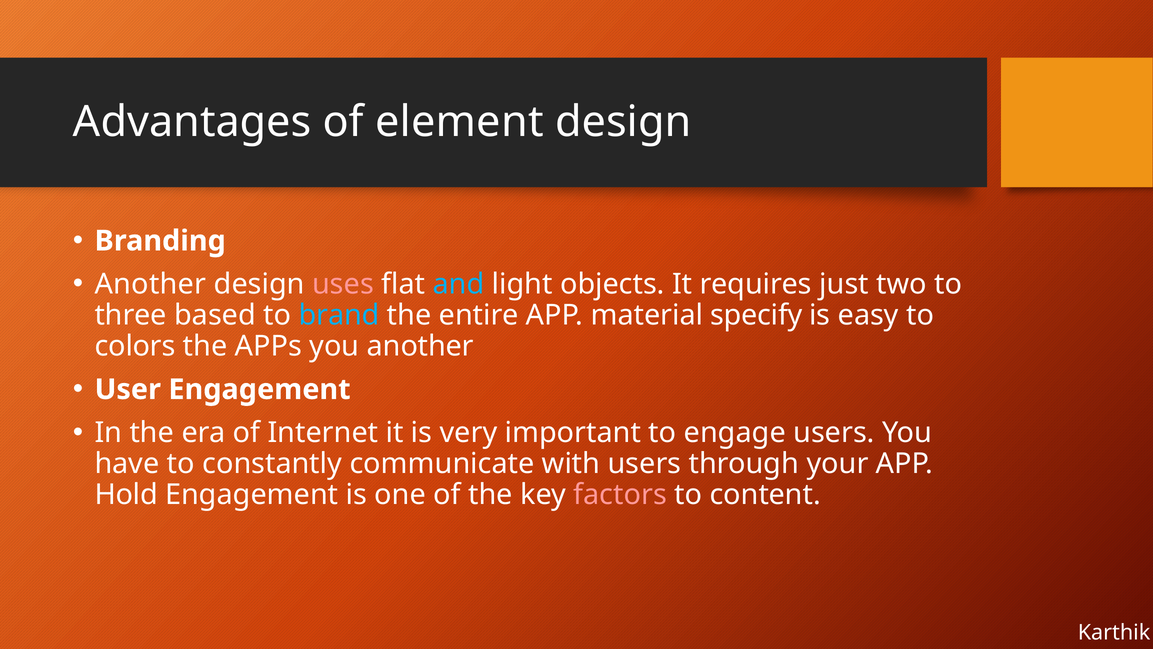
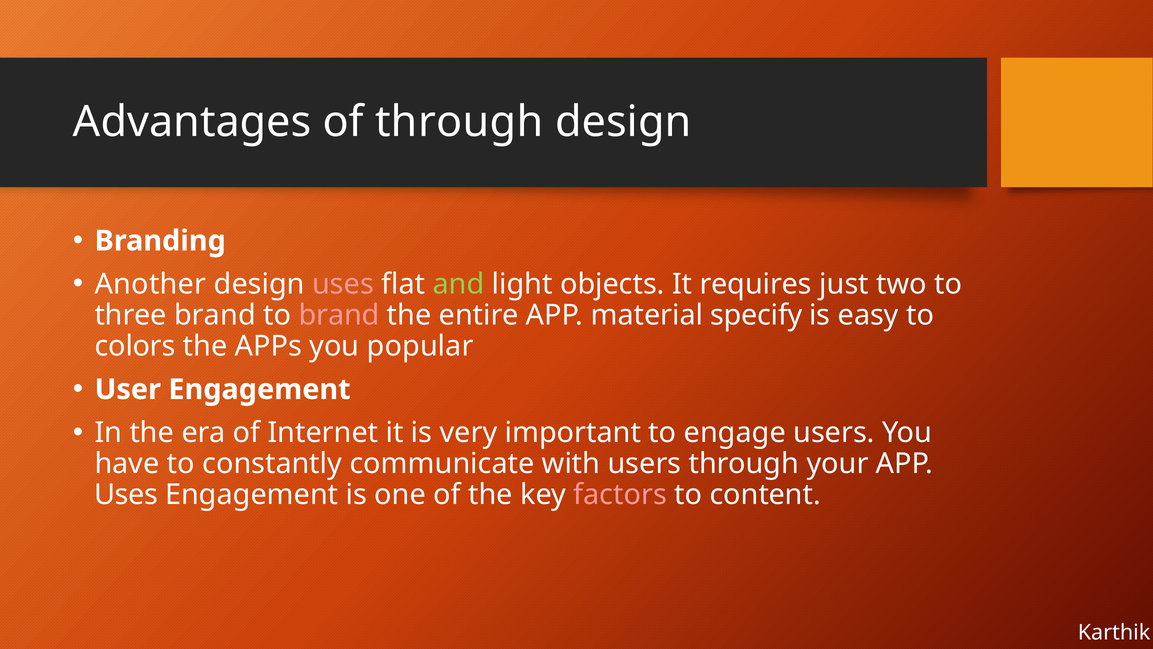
of element: element -> through
and colour: light blue -> light green
three based: based -> brand
brand at (339, 315) colour: light blue -> pink
you another: another -> popular
Hold at (126, 495): Hold -> Uses
